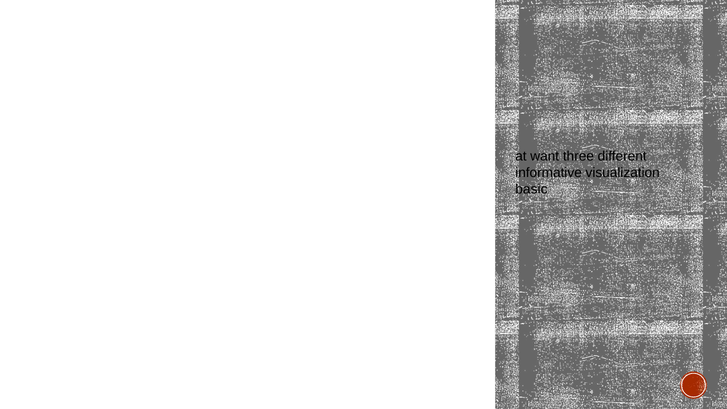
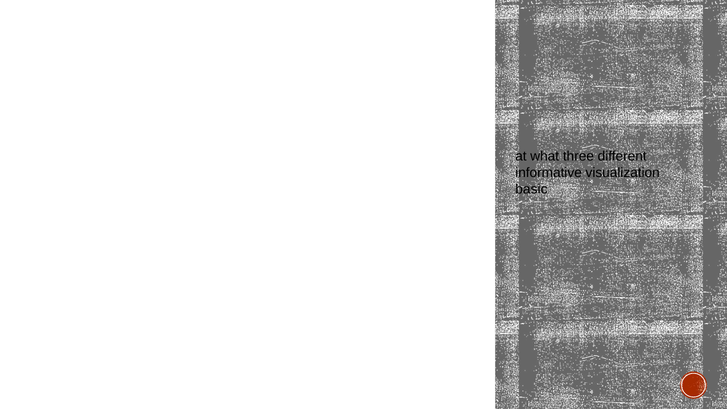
want: want -> what
